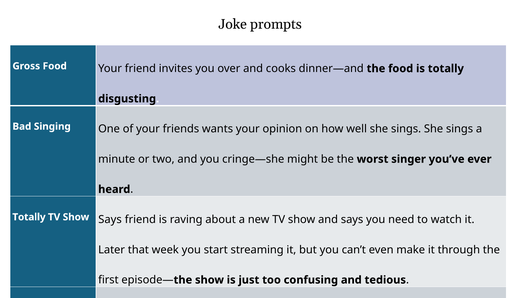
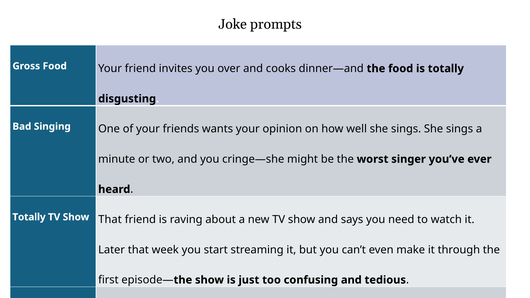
Show Says: Says -> That
